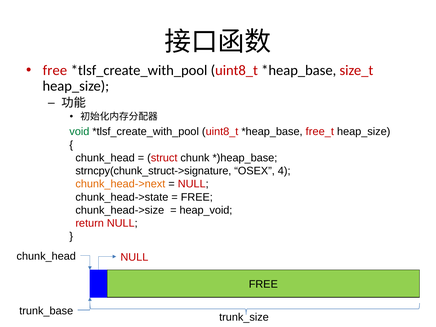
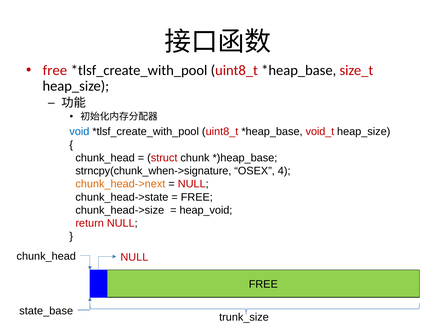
void colour: green -> blue
free_t: free_t -> void_t
strncpy(chunk_struct->signature: strncpy(chunk_struct->signature -> strncpy(chunk_when->signature
trunk_base: trunk_base -> state_base
